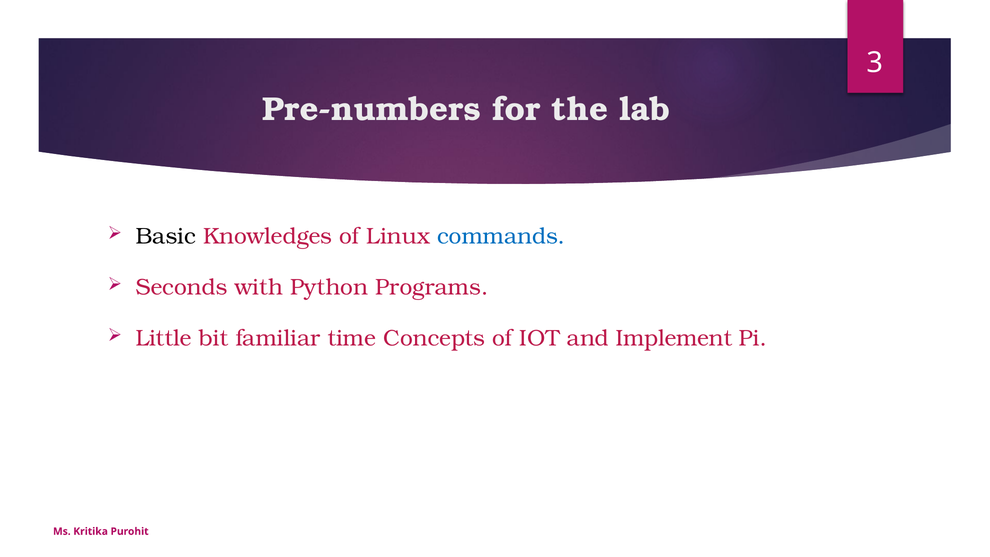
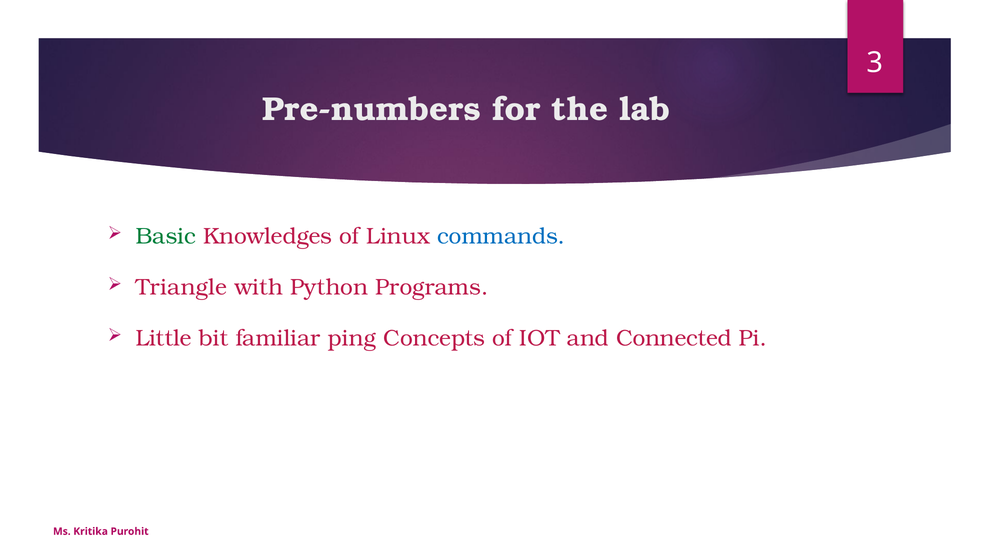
Basic colour: black -> green
Seconds: Seconds -> Triangle
time: time -> ping
Implement: Implement -> Connected
